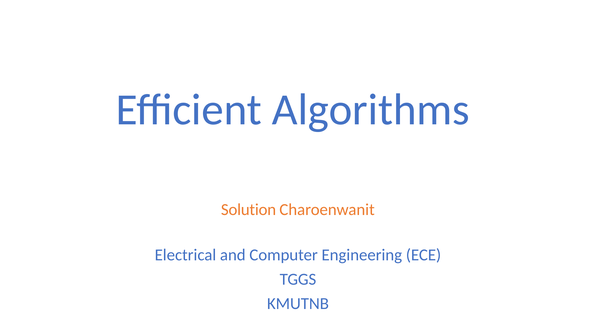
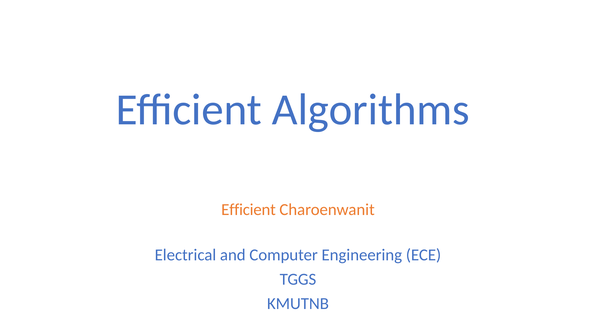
Solution at (249, 210): Solution -> Efficient
